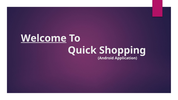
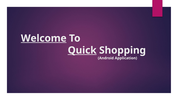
Quick underline: none -> present
